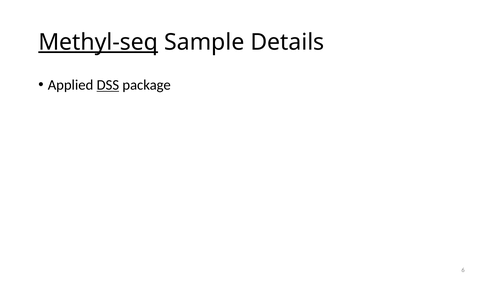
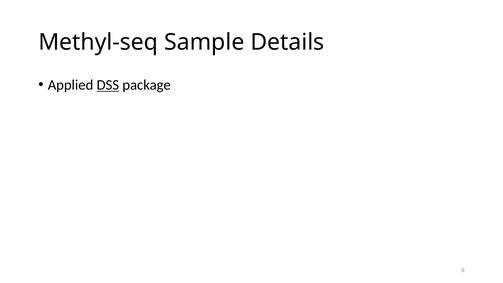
Methyl-seq underline: present -> none
